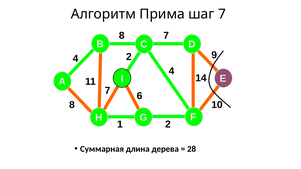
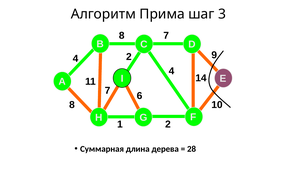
шаг 7: 7 -> 3
